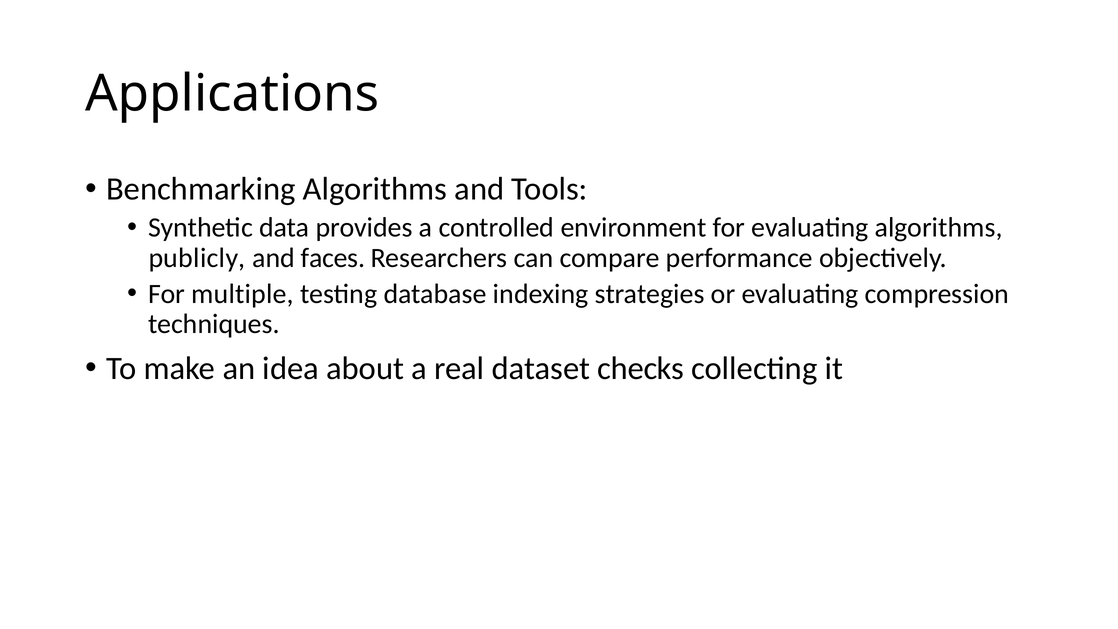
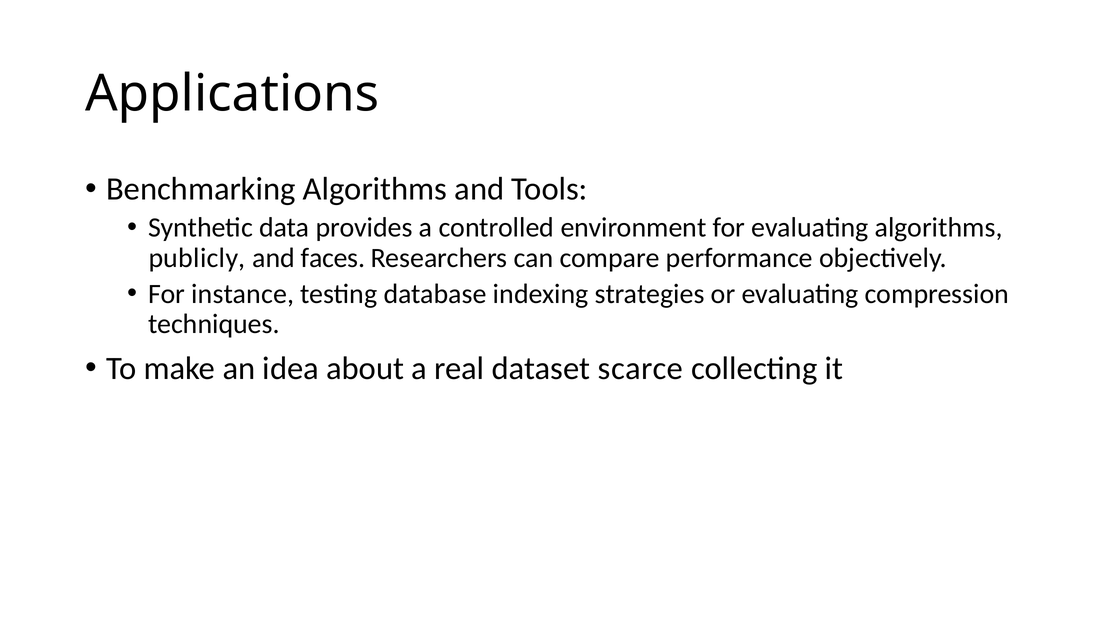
multiple: multiple -> instance
checks: checks -> scarce
